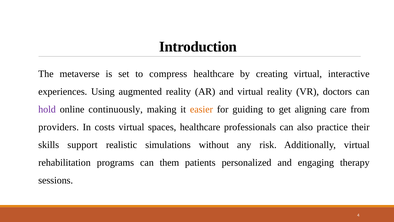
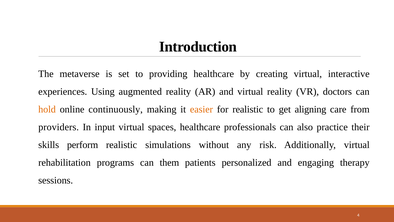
compress: compress -> providing
hold colour: purple -> orange
for guiding: guiding -> realistic
costs: costs -> input
support: support -> perform
